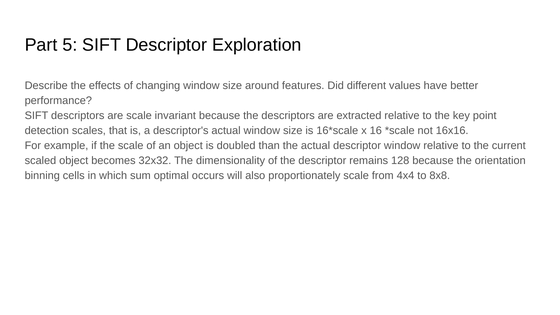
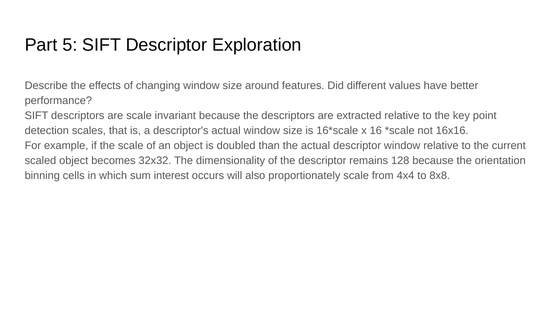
optimal: optimal -> interest
